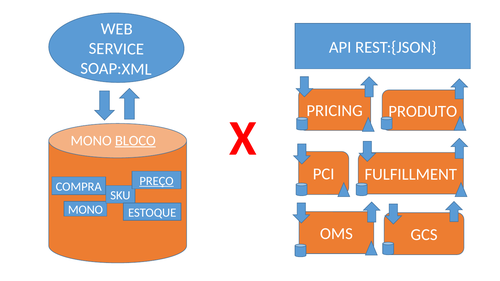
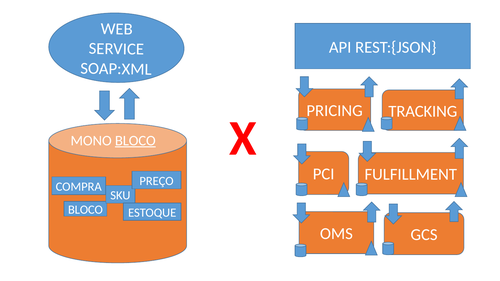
PRODUTO: PRODUTO -> TRACKING
PREÇO underline: present -> none
MONO at (85, 210): MONO -> BLOCO
